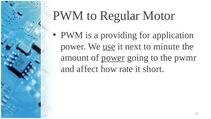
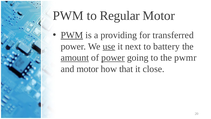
PWM at (72, 35) underline: none -> present
application: application -> transferred
minute: minute -> battery
amount underline: none -> present
and affect: affect -> motor
rate: rate -> that
short: short -> close
